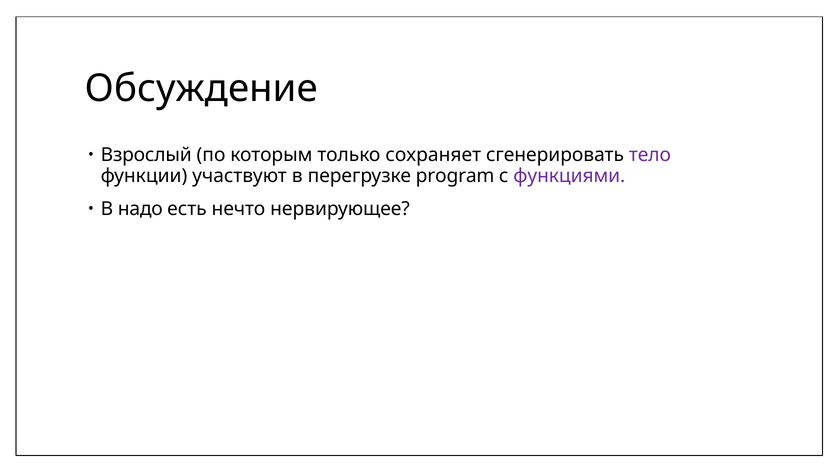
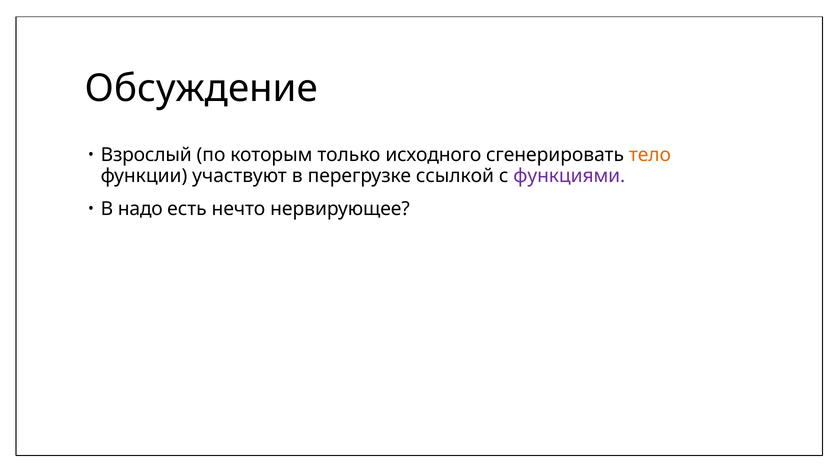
сохраняет: сохраняет -> исходного
тело colour: purple -> orange
program: program -> ссылкой
